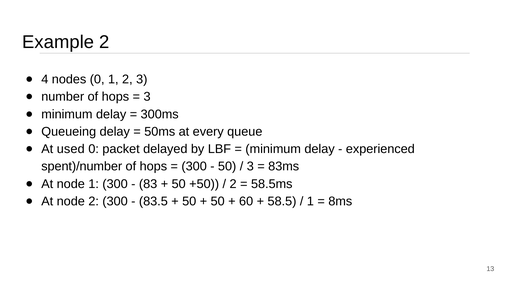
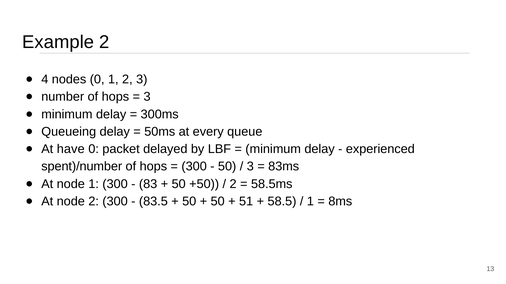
used: used -> have
60: 60 -> 51
